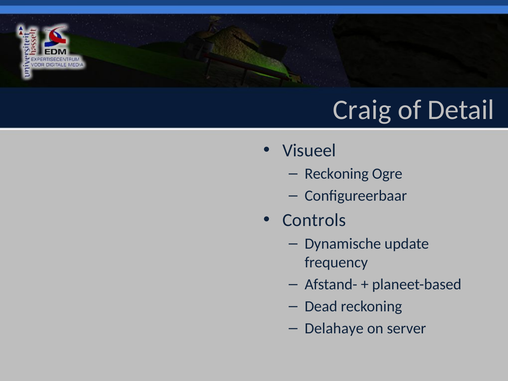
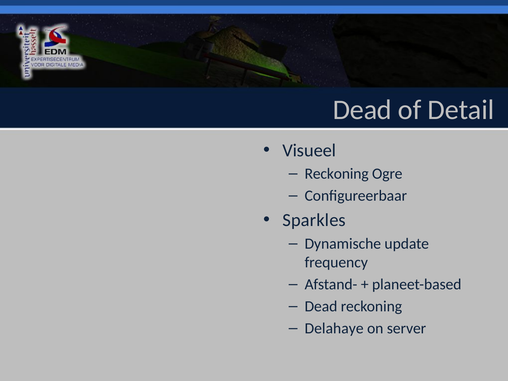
Craig at (362, 110): Craig -> Dead
Controls: Controls -> Sparkles
